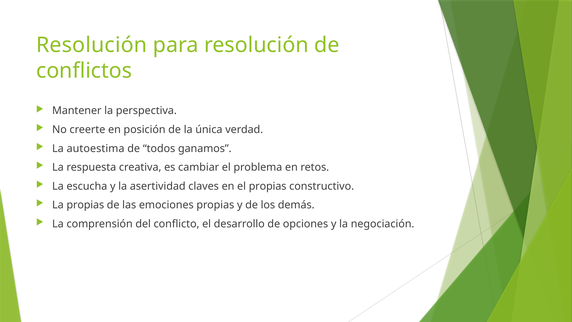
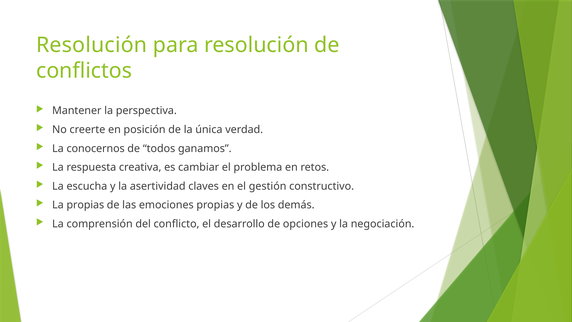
autoestima: autoestima -> conocernos
el propias: propias -> gestión
